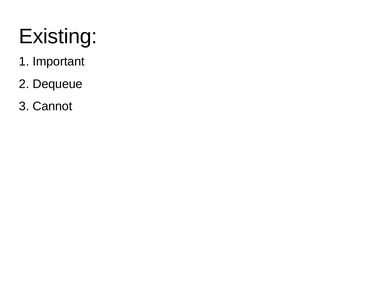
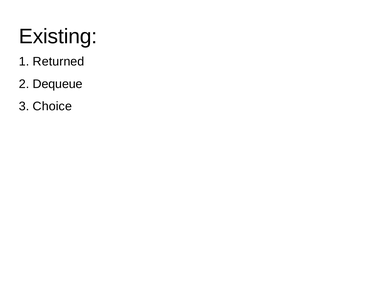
Important: Important -> Returned
Cannot: Cannot -> Choice
